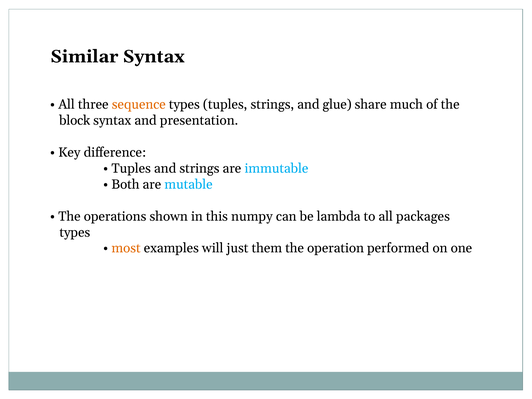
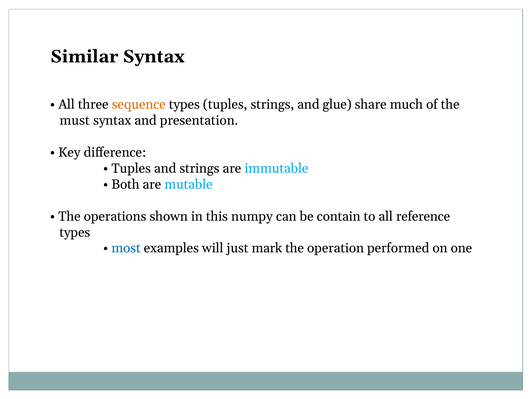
block: block -> must
lambda: lambda -> contain
packages: packages -> reference
most colour: orange -> blue
them: them -> mark
